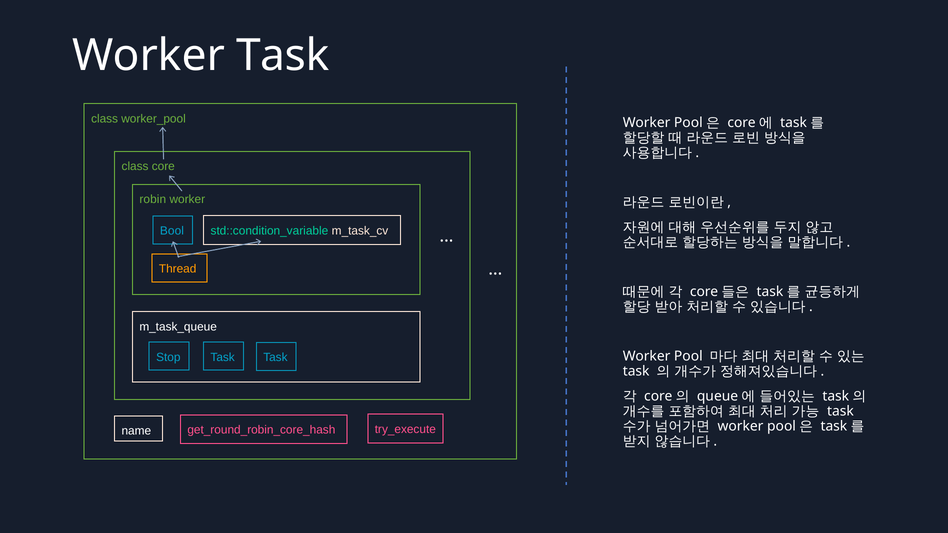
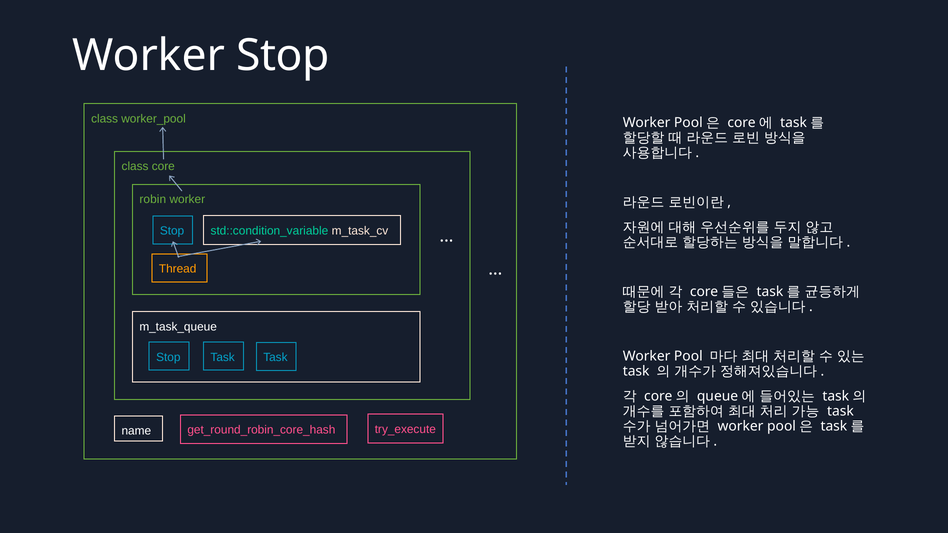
Worker Task: Task -> Stop
Bool at (172, 231): Bool -> Stop
